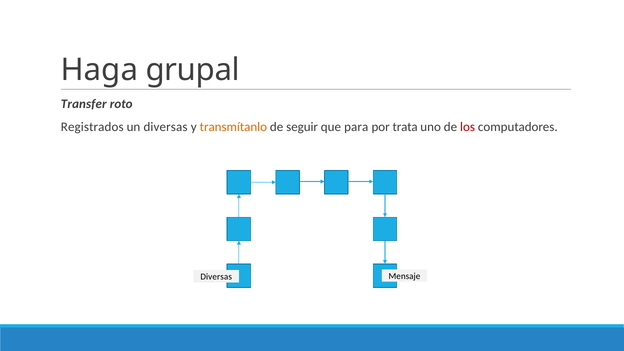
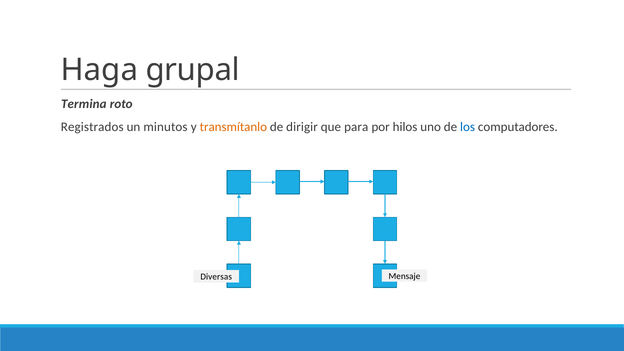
Transfer: Transfer -> Termina
un diversas: diversas -> minutos
seguir: seguir -> dirigir
trata: trata -> hilos
los colour: red -> blue
